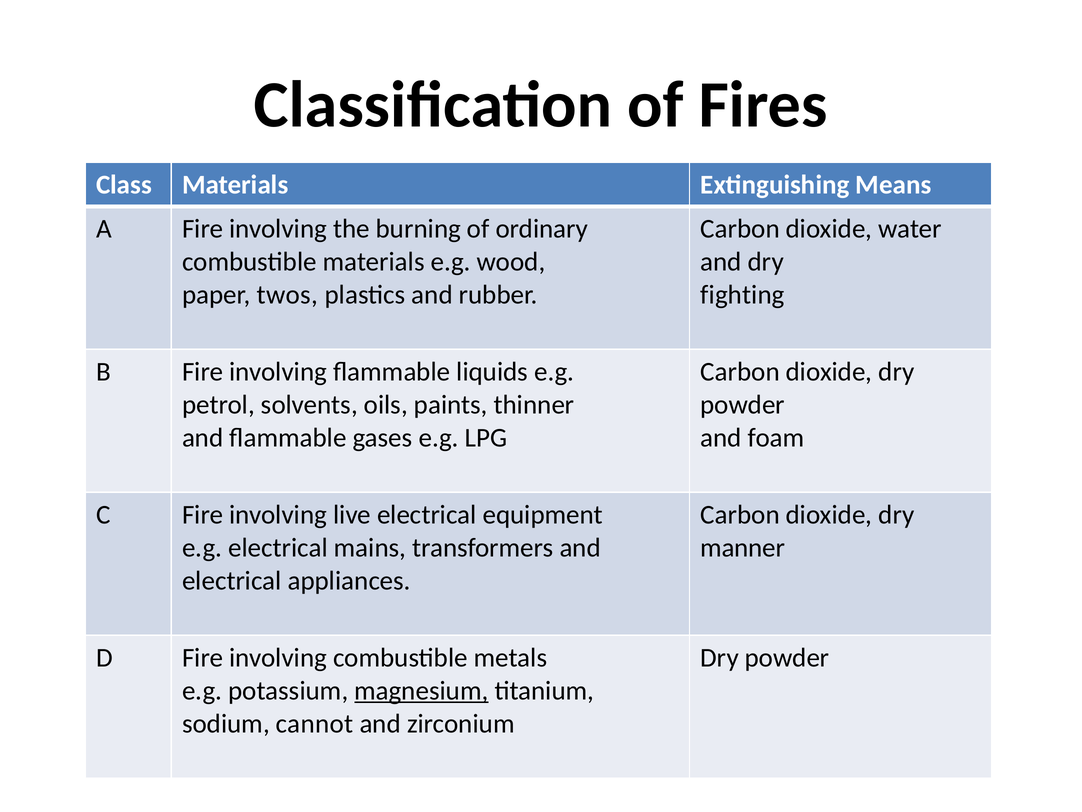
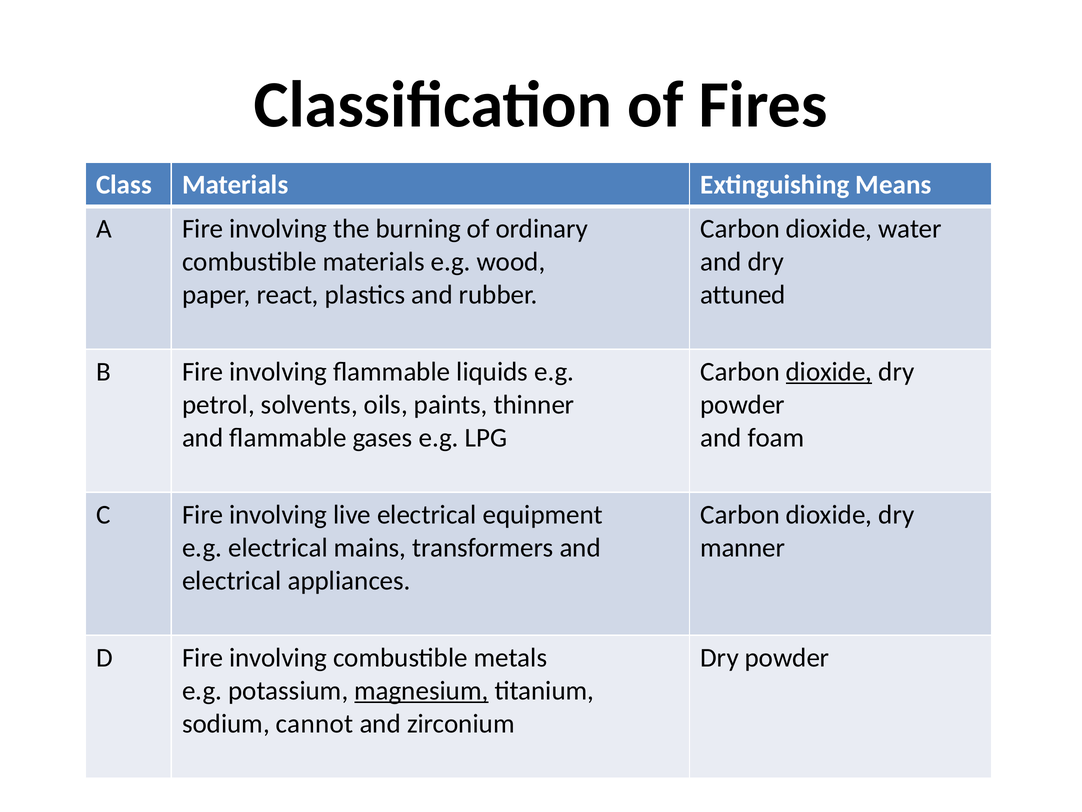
twos: twos -> react
fighting: fighting -> attuned
dioxide at (829, 371) underline: none -> present
